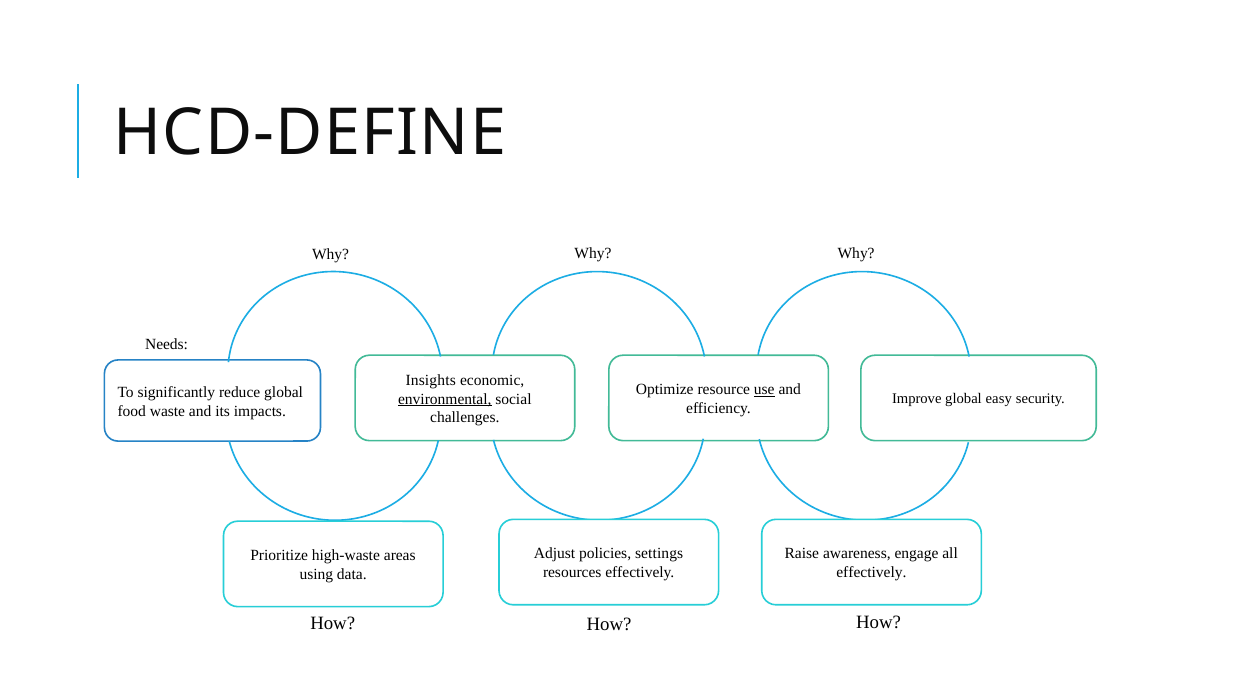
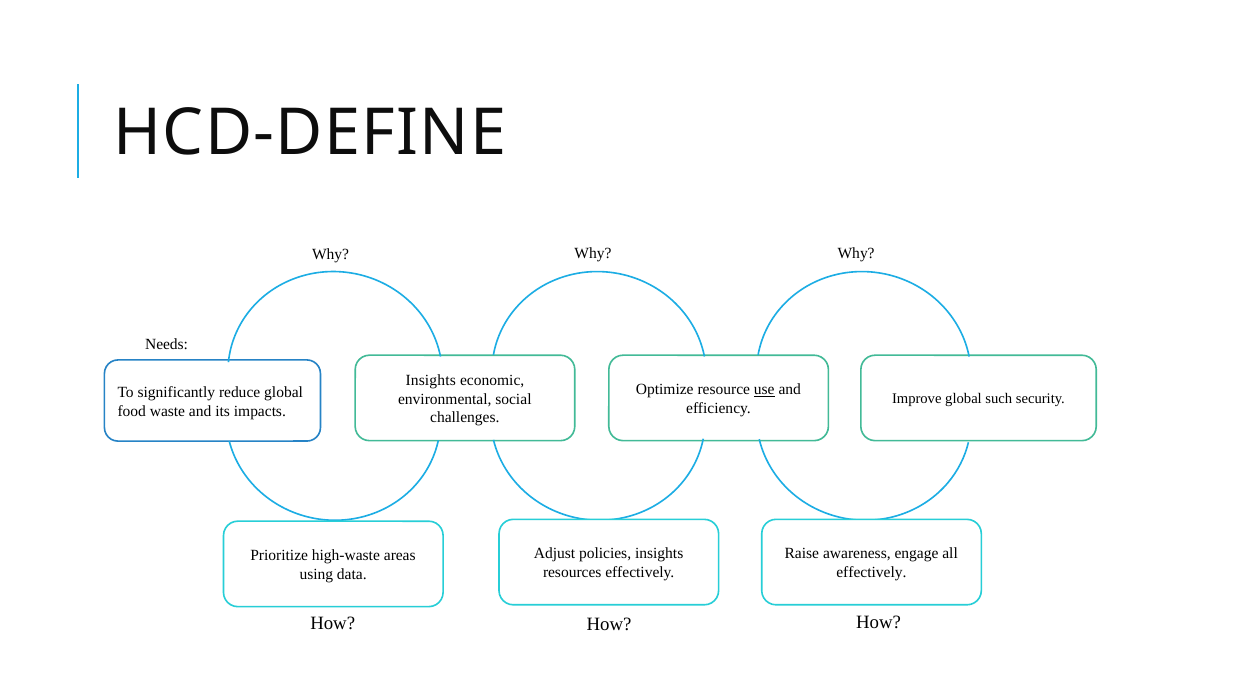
environmental underline: present -> none
easy: easy -> such
policies settings: settings -> insights
